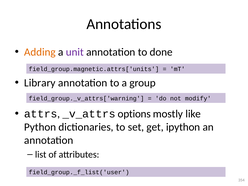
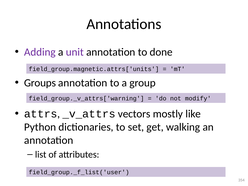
Adding colour: orange -> purple
Library: Library -> Groups
options: options -> vectors
ipython: ipython -> walking
